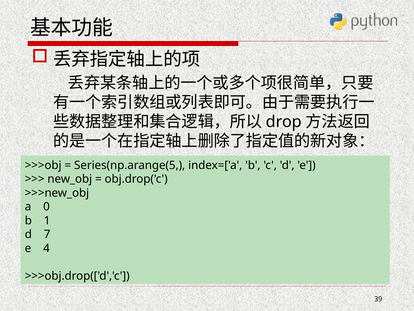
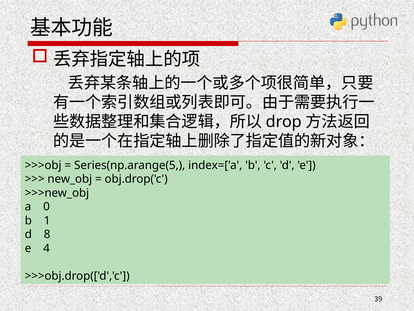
7: 7 -> 8
